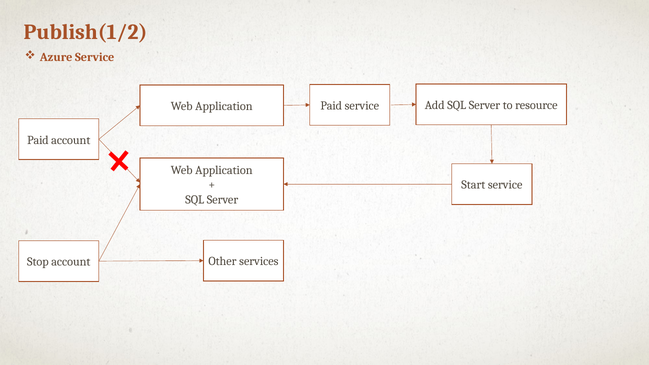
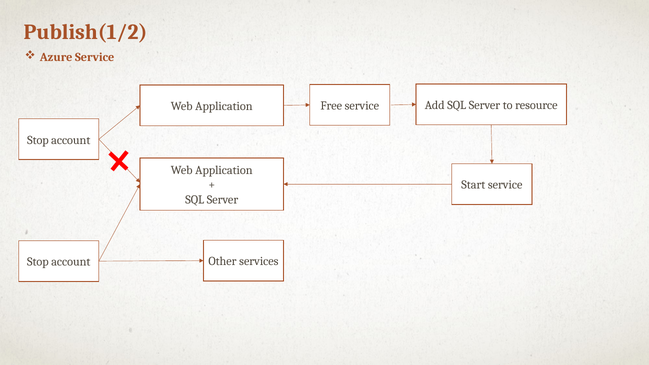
Paid at (331, 106): Paid -> Free
Paid at (38, 140): Paid -> Stop
